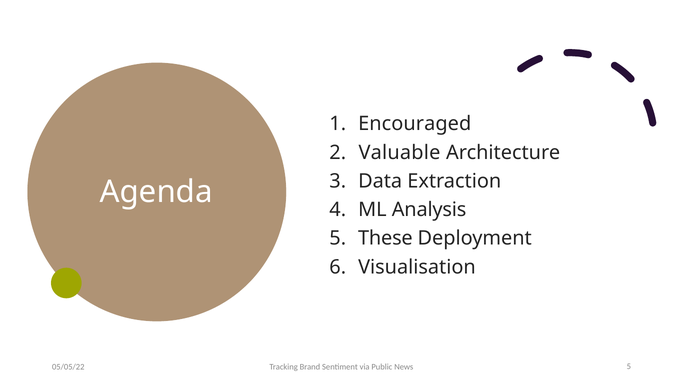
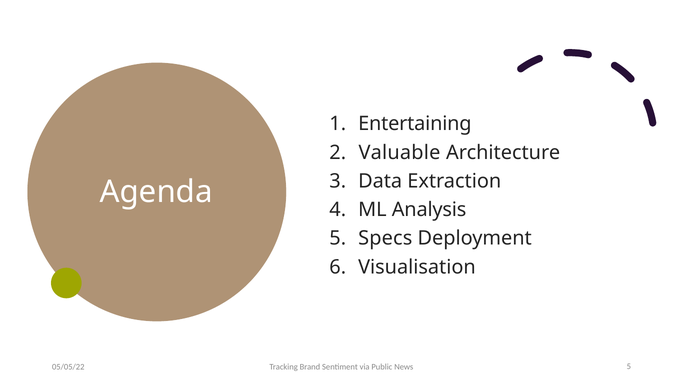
Encouraged: Encouraged -> Entertaining
These: These -> Specs
